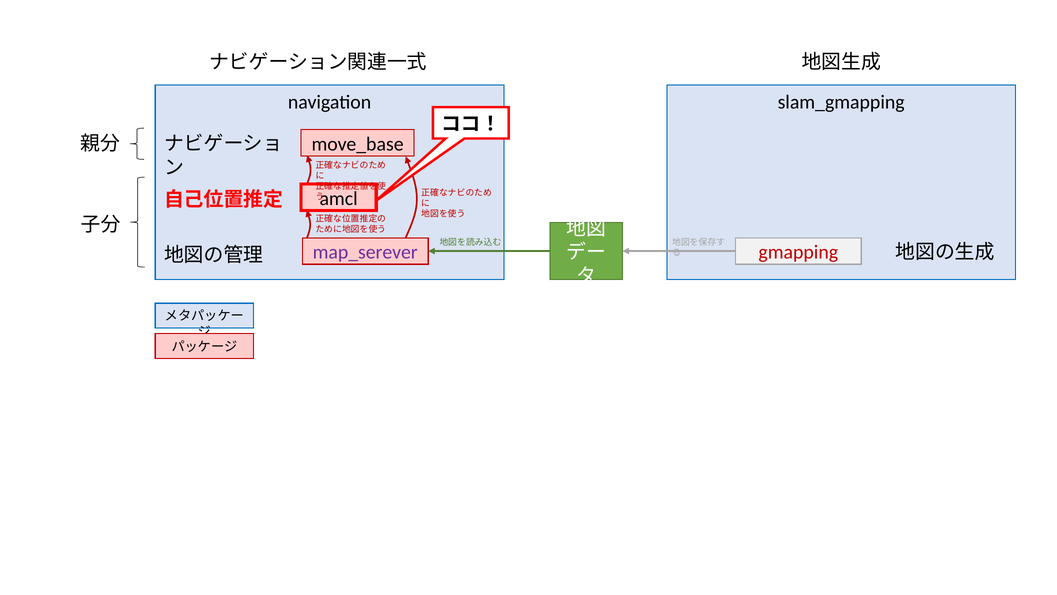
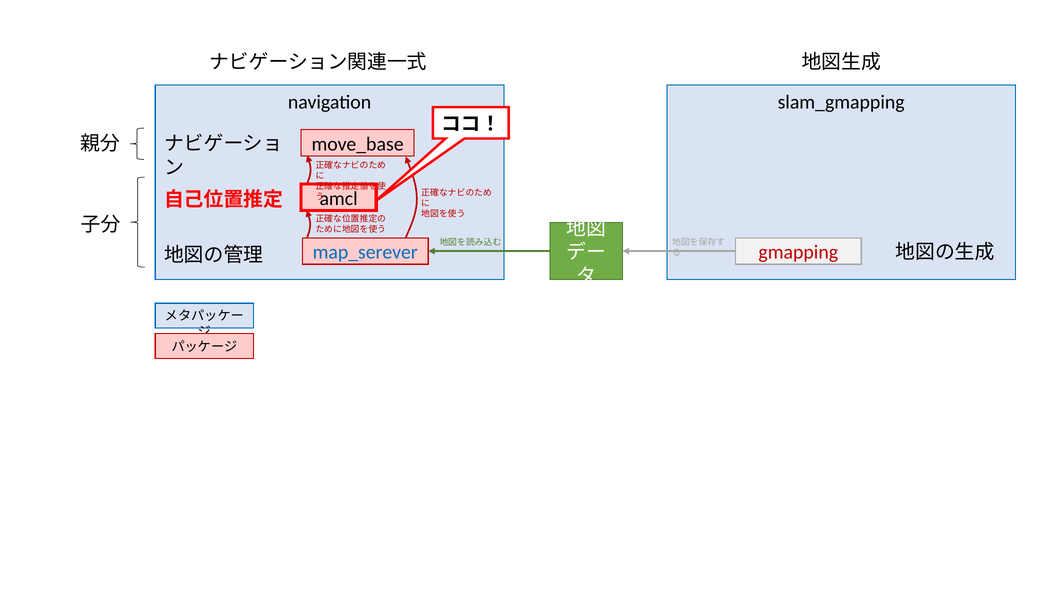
map_serever colour: purple -> blue
